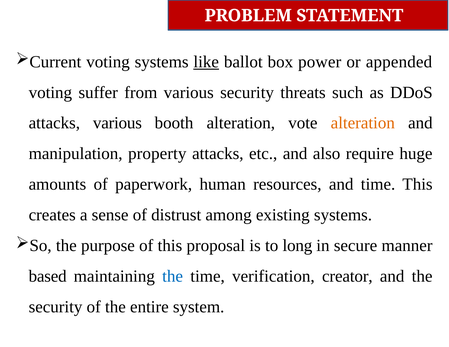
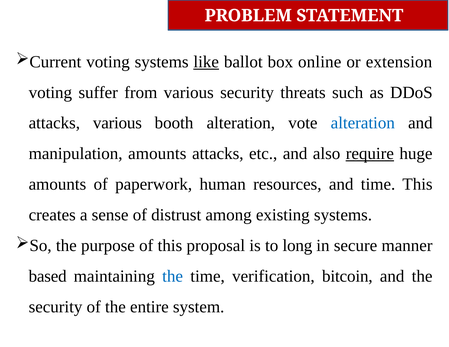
power: power -> online
appended: appended -> extension
alteration at (363, 123) colour: orange -> blue
manipulation property: property -> amounts
require underline: none -> present
creator: creator -> bitcoin
